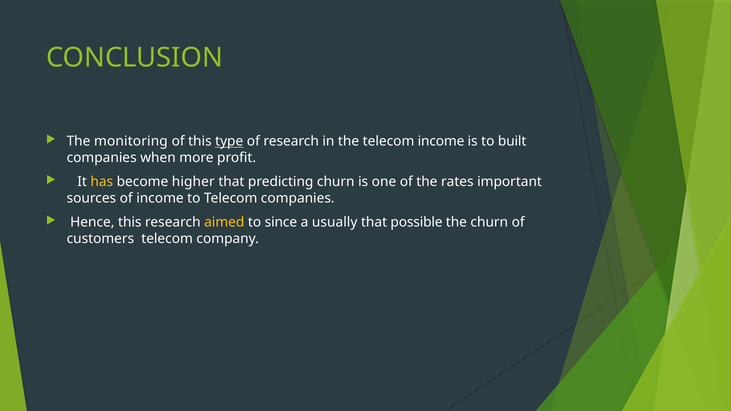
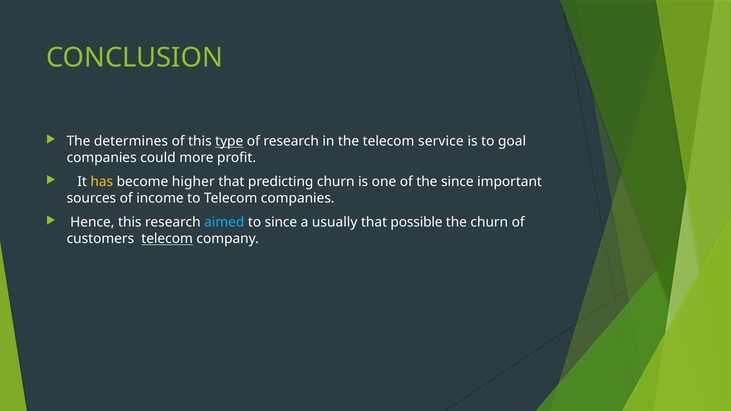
monitoring: monitoring -> determines
telecom income: income -> service
built: built -> goal
when: when -> could
the rates: rates -> since
aimed colour: yellow -> light blue
telecom at (167, 239) underline: none -> present
